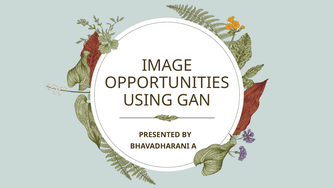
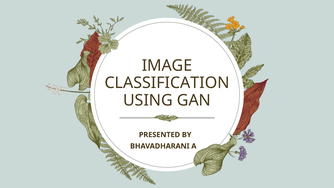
OPPORTUNITIES: OPPORTUNITIES -> CLASSIFICATION
